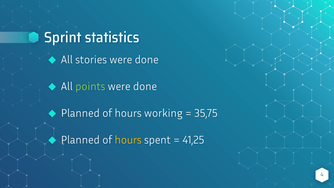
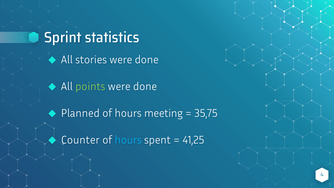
working: working -> meeting
Planned at (80, 140): Planned -> Counter
hours at (128, 140) colour: yellow -> light blue
